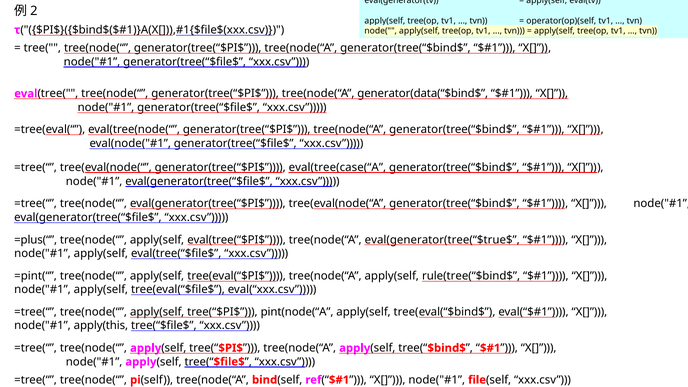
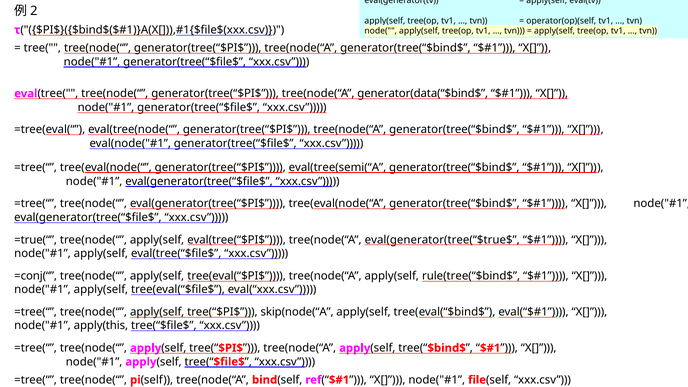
eval(tree(case(“A: eval(tree(case(“A -> eval(tree(semi(“A
=plus(“: =plus(“ -> =true(“
=pint(“: =pint(“ -> =conj(“
pint(node(“A: pint(node(“A -> skip(node(“A
